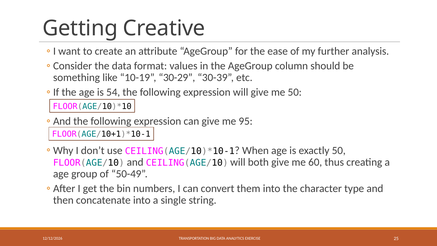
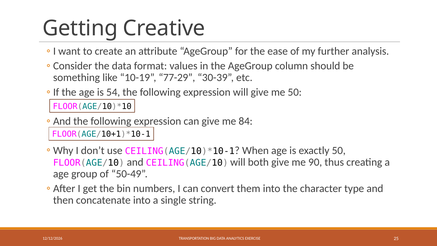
30-29: 30-29 -> 77-29
95: 95 -> 84
60: 60 -> 90
